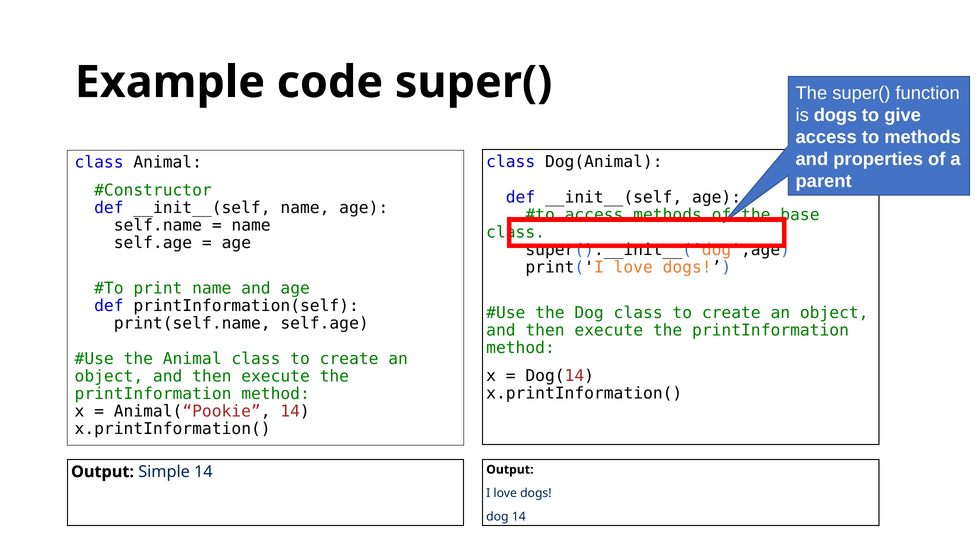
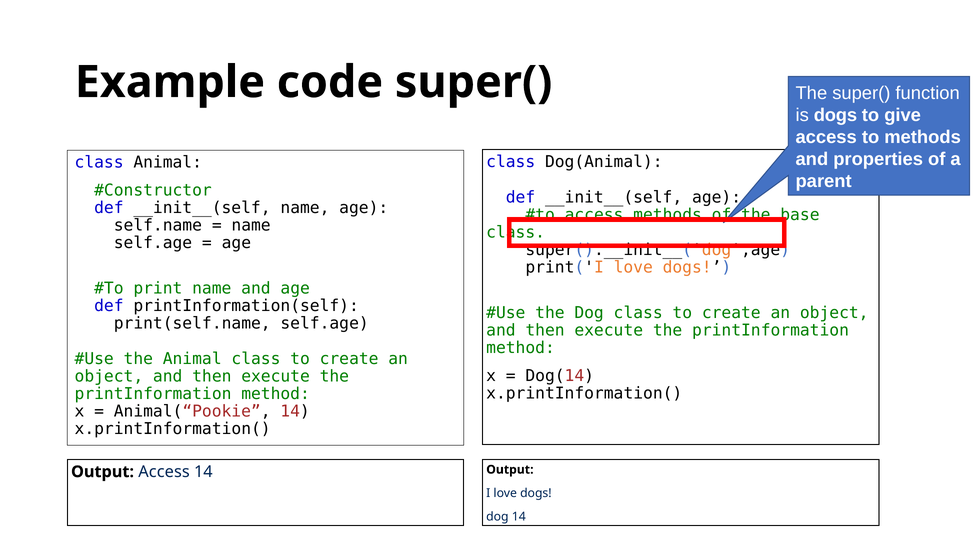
Output Simple: Simple -> Access
